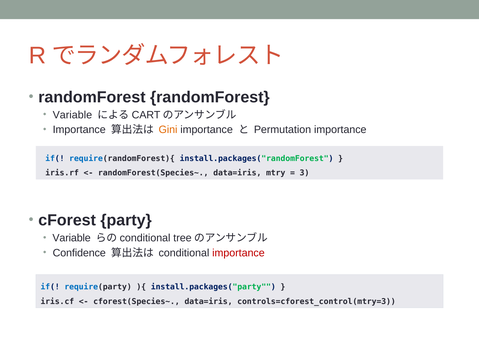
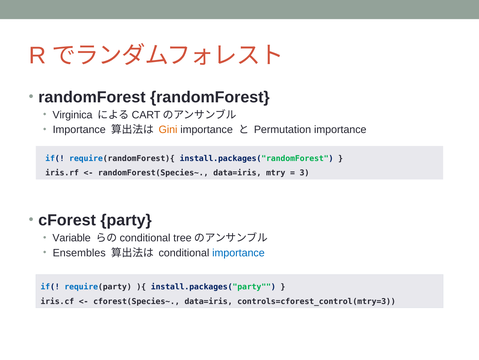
Variable at (72, 115): Variable -> Virginica
Confidence: Confidence -> Ensembles
importance at (238, 252) colour: red -> blue
